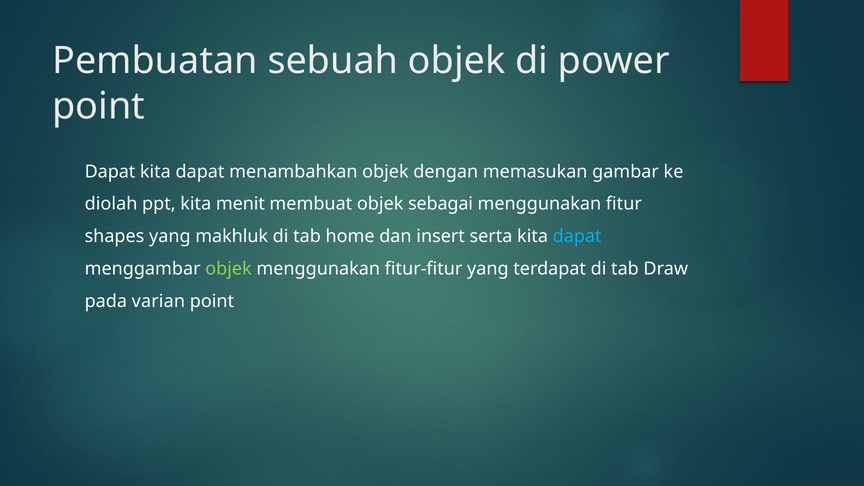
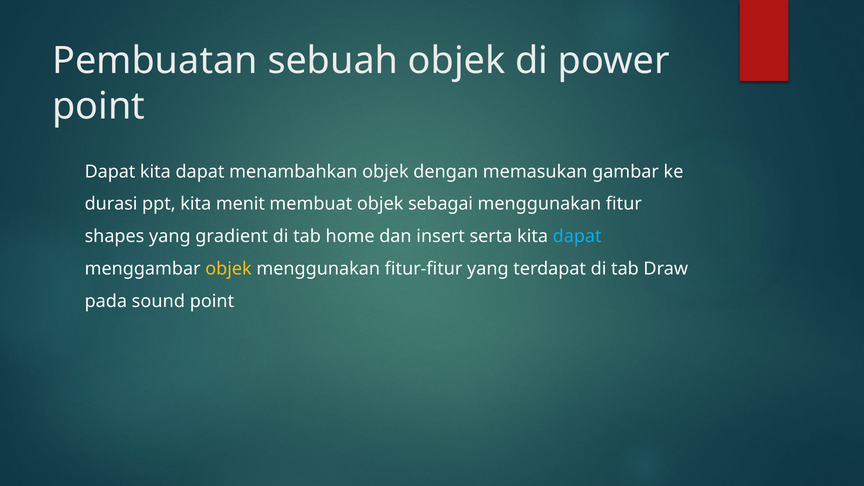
diolah: diolah -> durasi
makhluk: makhluk -> gradient
objek at (228, 269) colour: light green -> yellow
varian: varian -> sound
